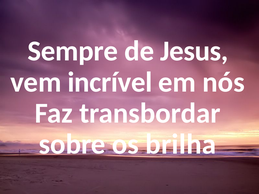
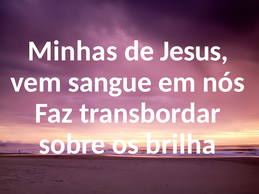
Sempre: Sempre -> Minhas
incrível: incrível -> sangue
